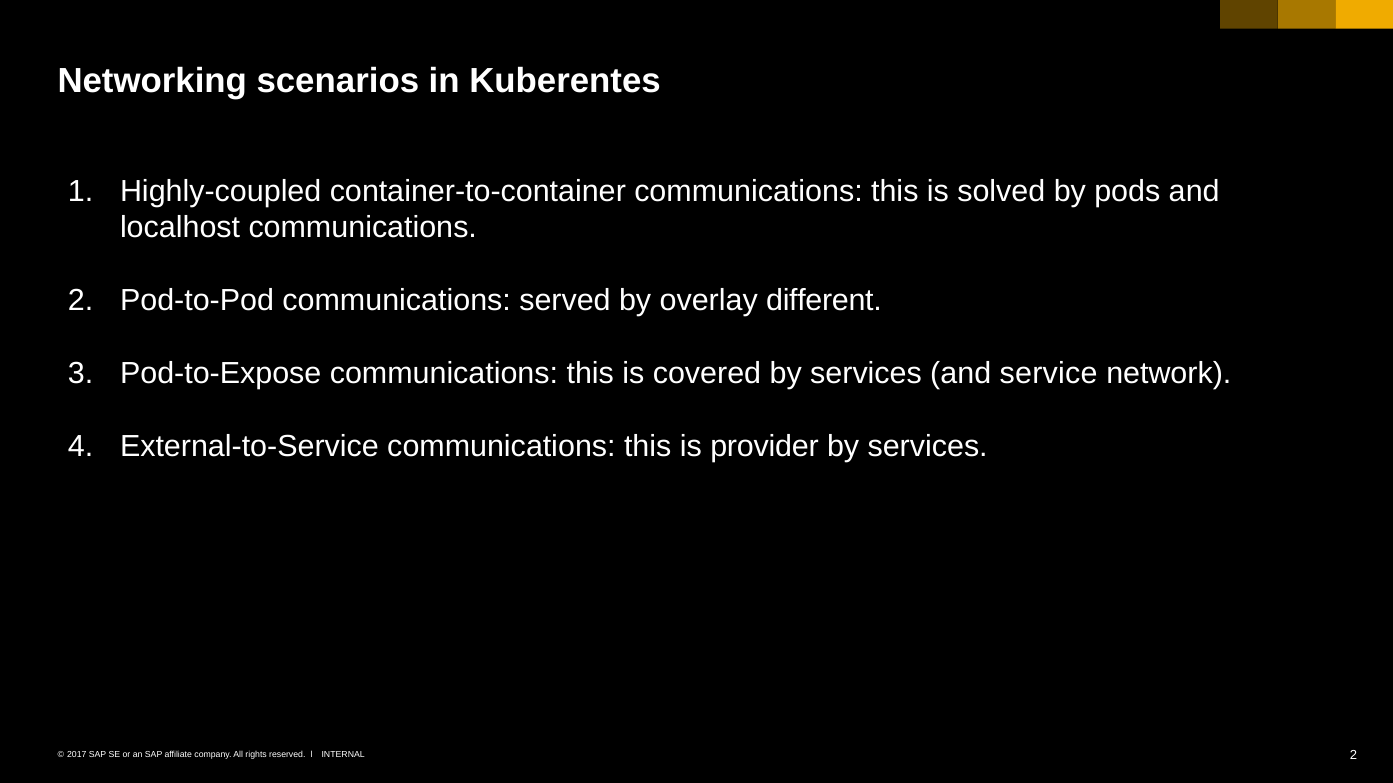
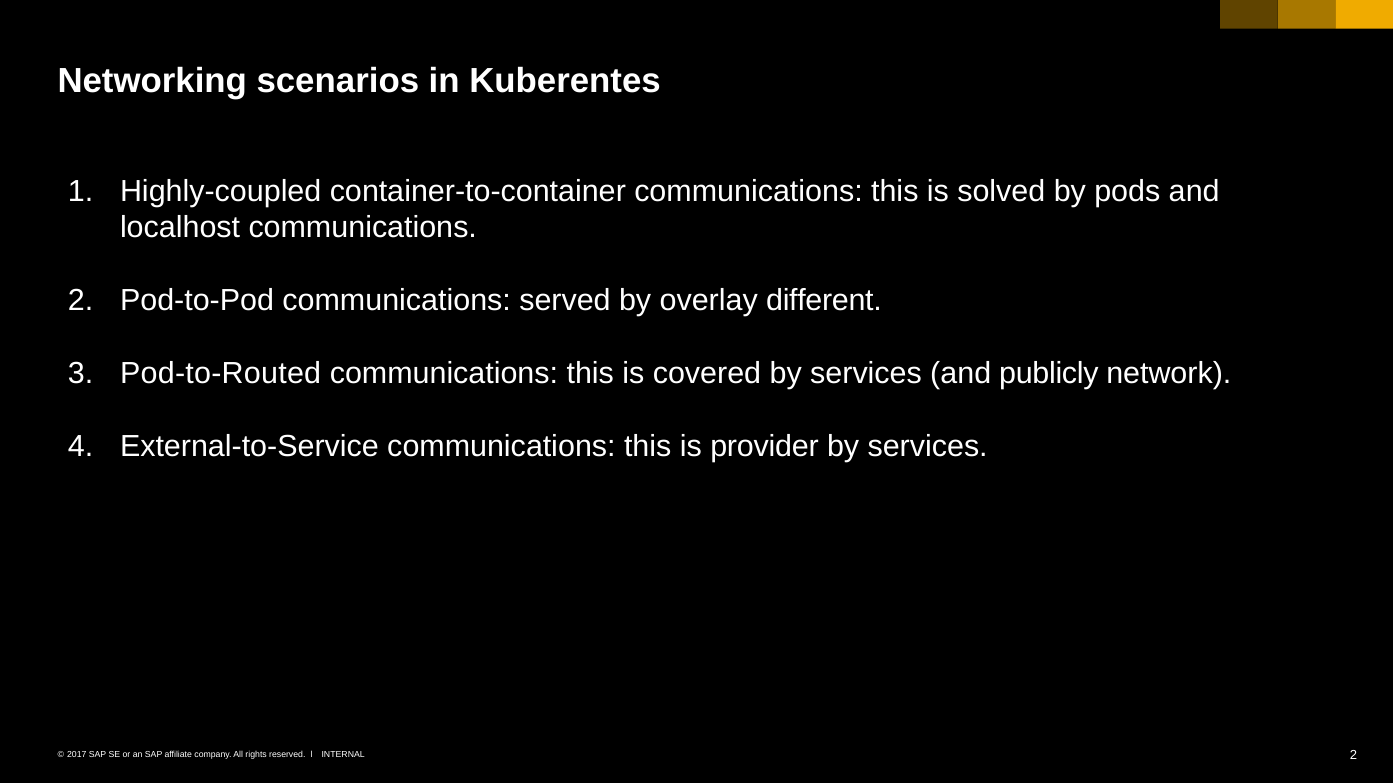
Pod-to-Expose: Pod-to-Expose -> Pod-to-Routed
service: service -> publicly
